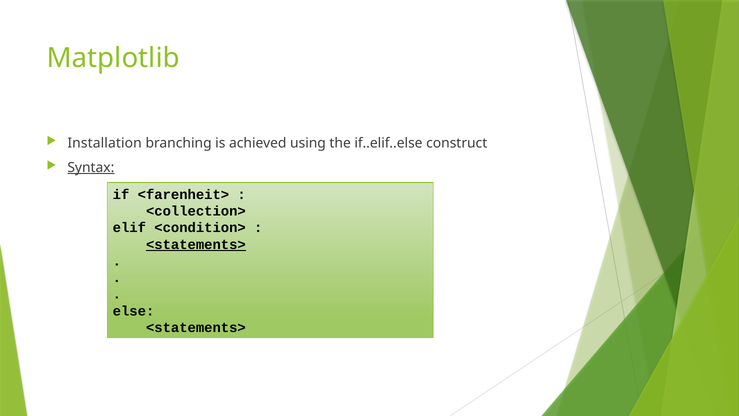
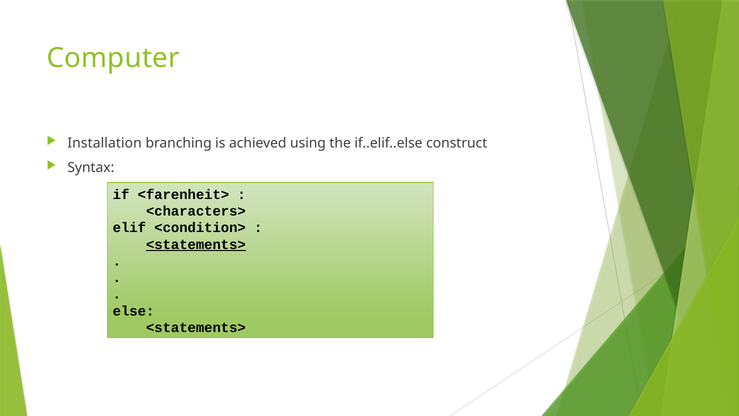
Matplotlib: Matplotlib -> Computer
Syntax underline: present -> none
<collection>: <collection> -> <characters>
